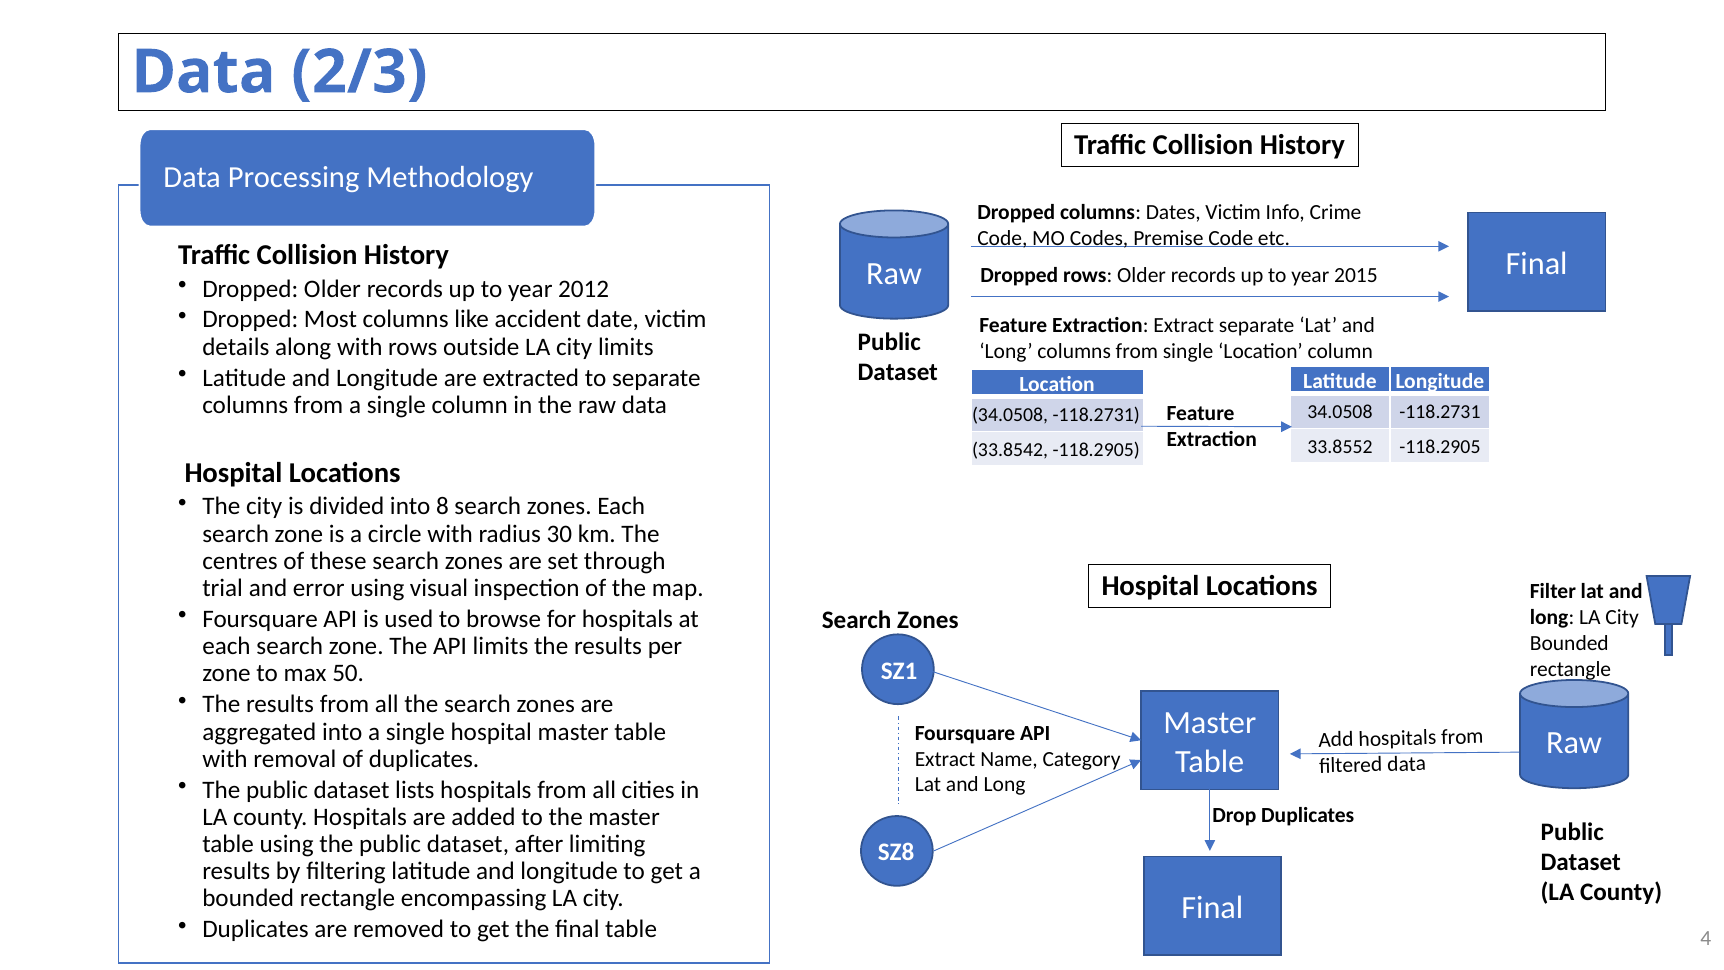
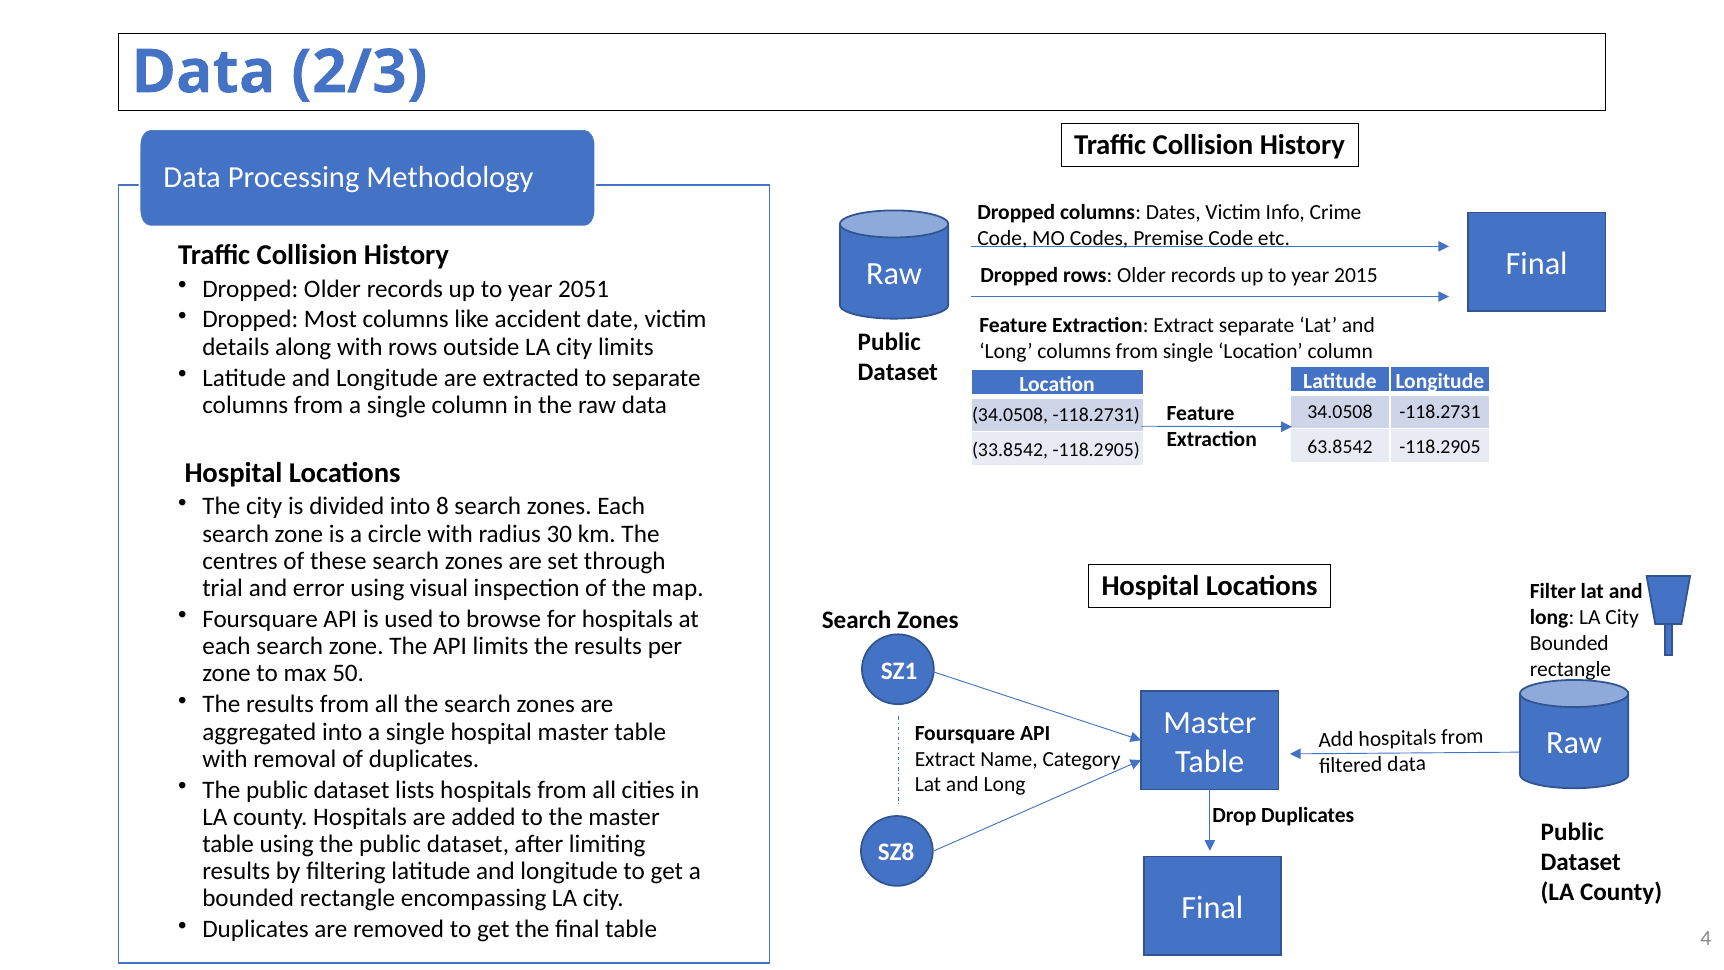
2012: 2012 -> 2051
33.8552: 33.8552 -> 63.8542
